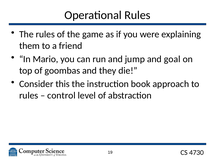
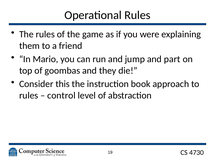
goal: goal -> part
